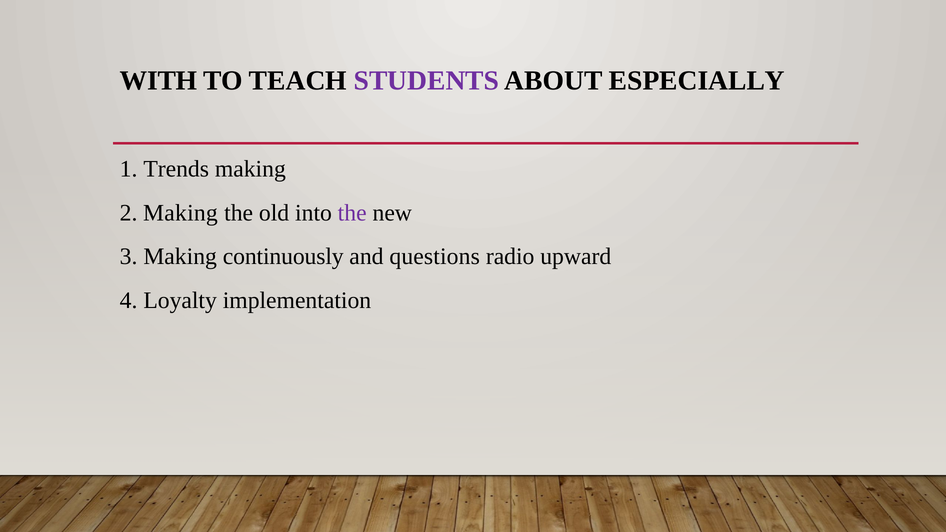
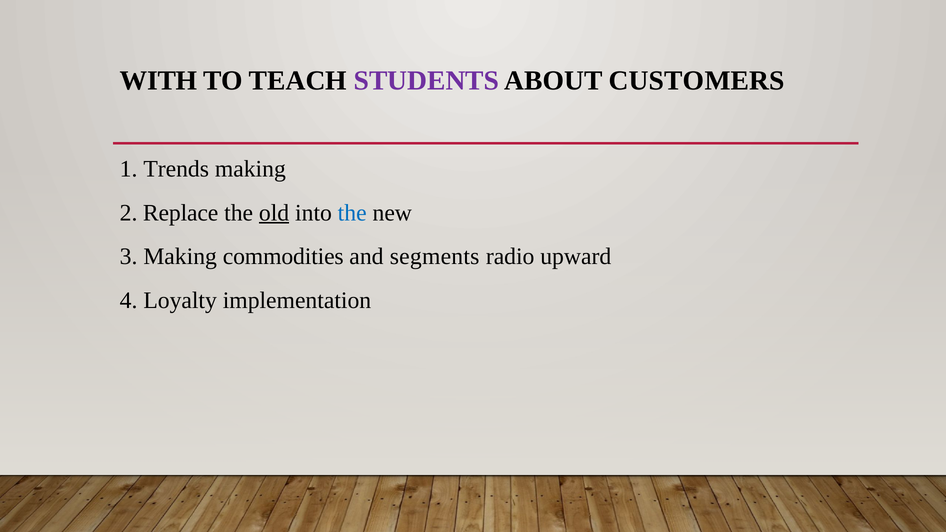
ESPECIALLY: ESPECIALLY -> CUSTOMERS
2 Making: Making -> Replace
old underline: none -> present
the at (352, 213) colour: purple -> blue
continuously: continuously -> commodities
questions: questions -> segments
